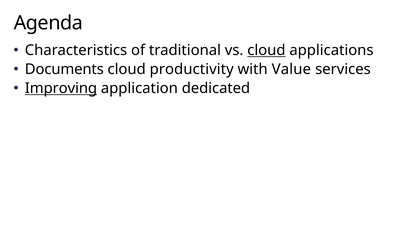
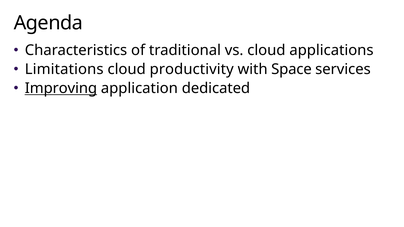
cloud at (266, 50) underline: present -> none
Documents: Documents -> Limitations
Value: Value -> Space
